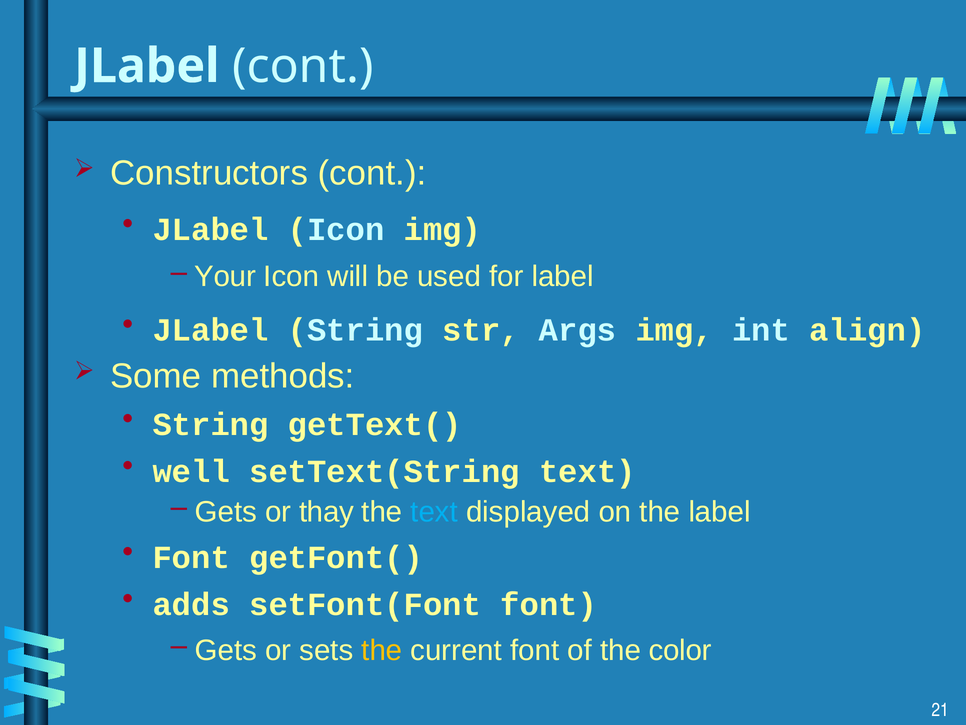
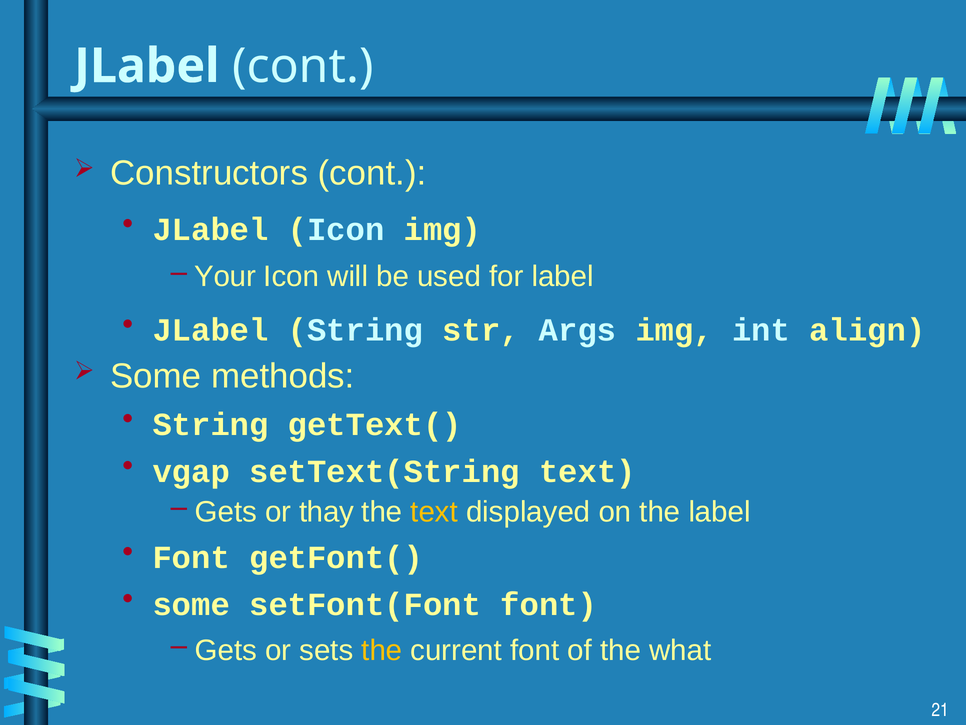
well: well -> vgap
text at (434, 511) colour: light blue -> yellow
adds at (191, 604): adds -> some
color: color -> what
